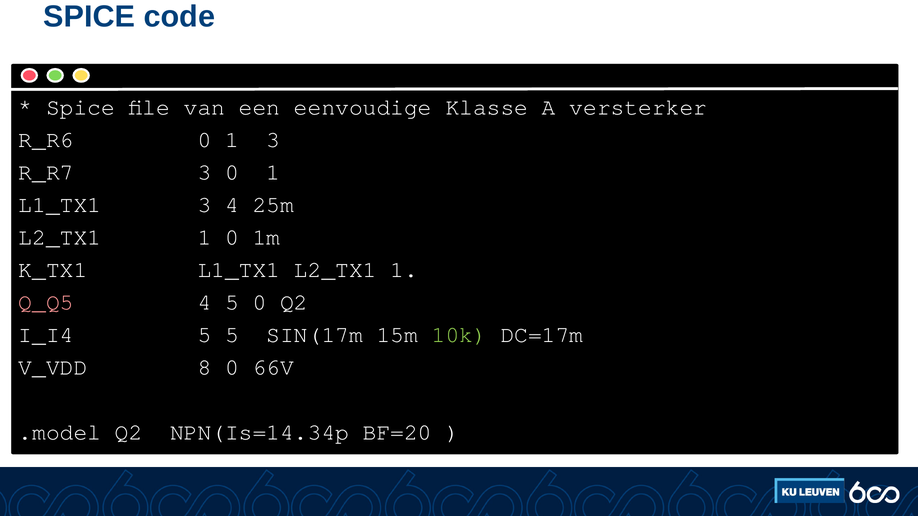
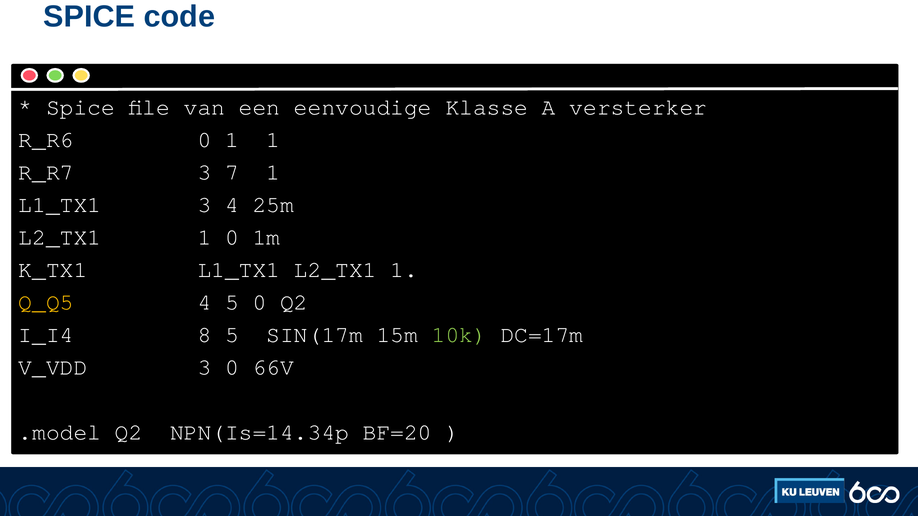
1 3: 3 -> 1
3 0: 0 -> 7
Q_Q5 colour: pink -> yellow
I_I4 5: 5 -> 8
V_VDD 8: 8 -> 3
